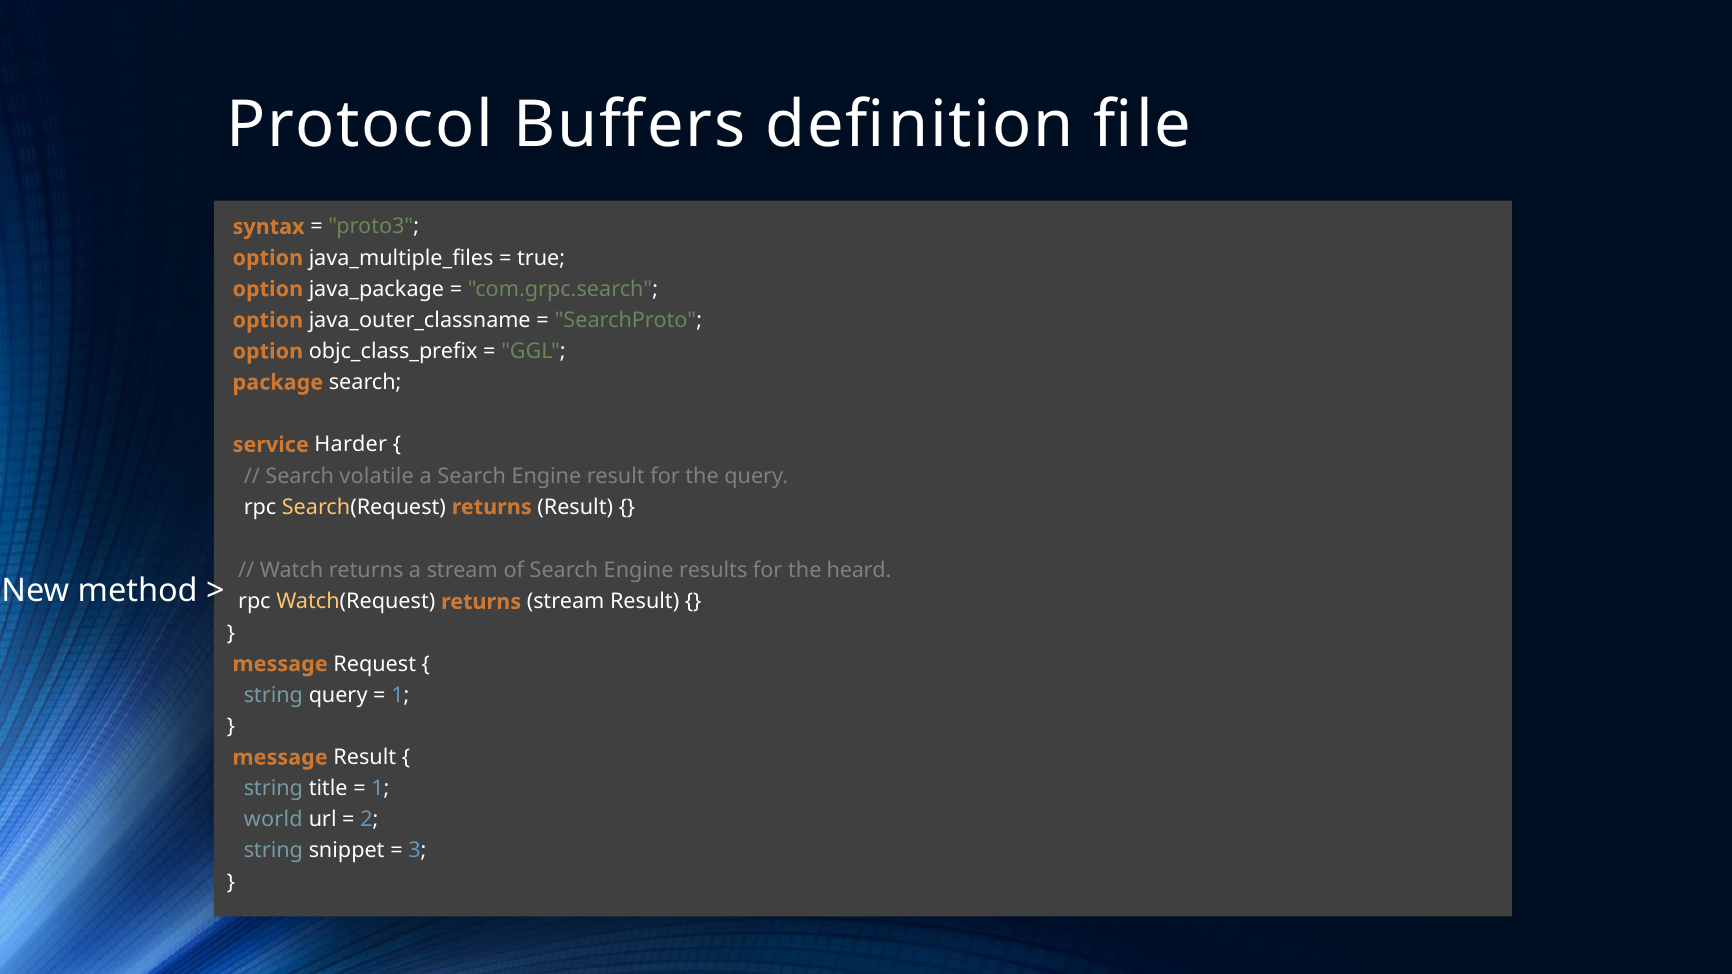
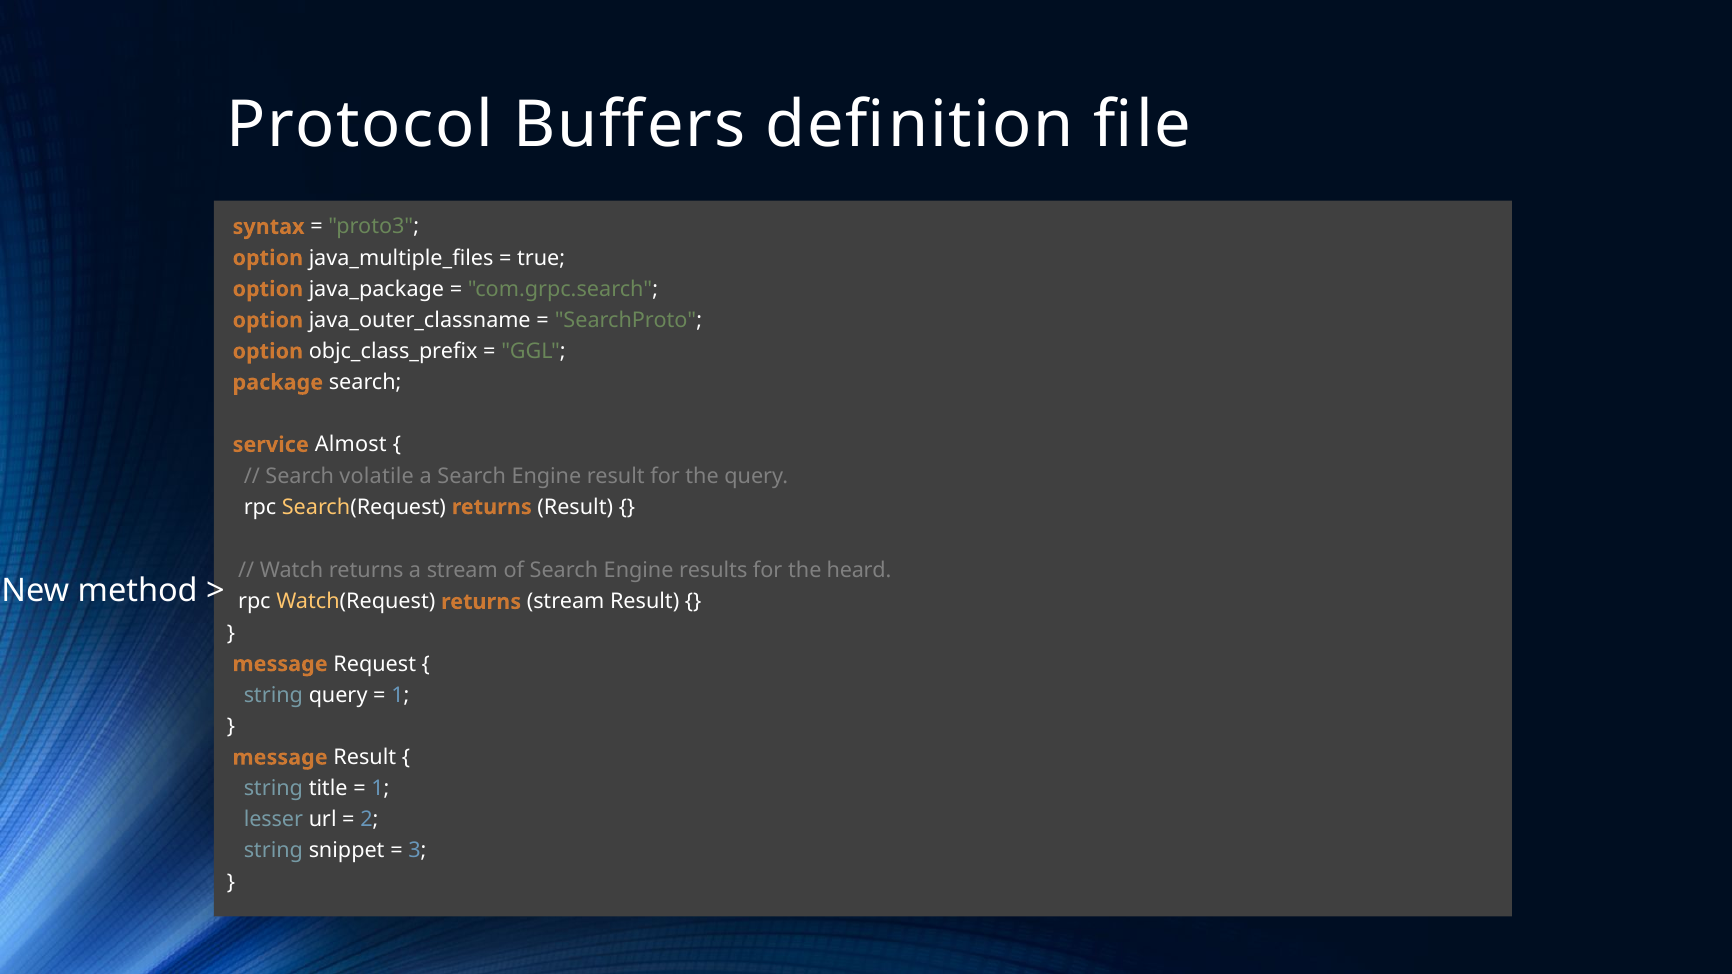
Harder: Harder -> Almost
world: world -> lesser
